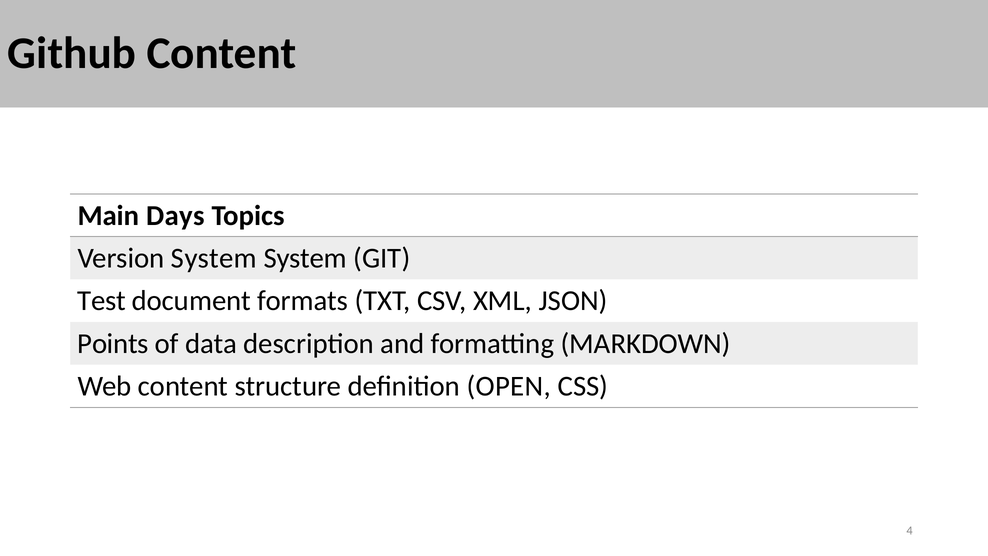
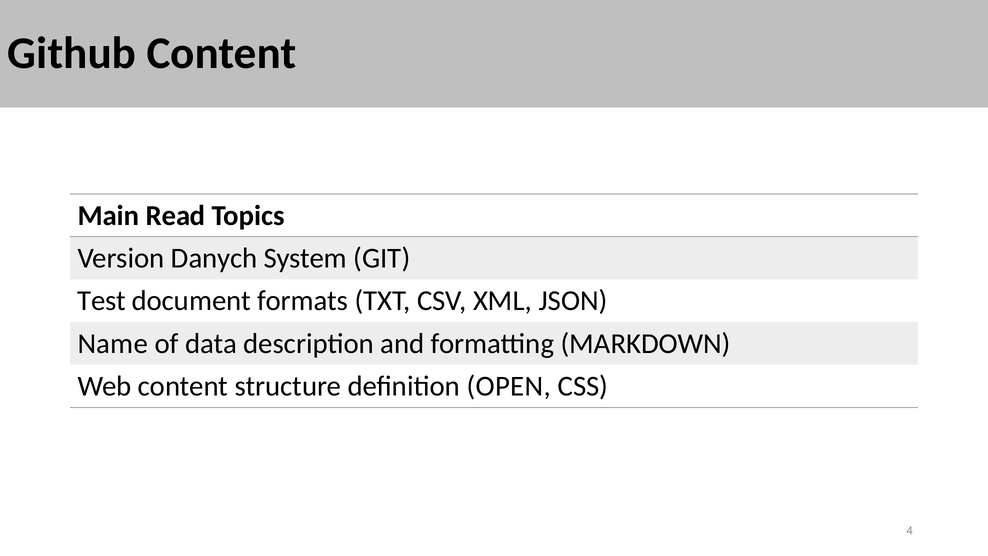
Days: Days -> Read
Version System: System -> Danych
Points: Points -> Name
